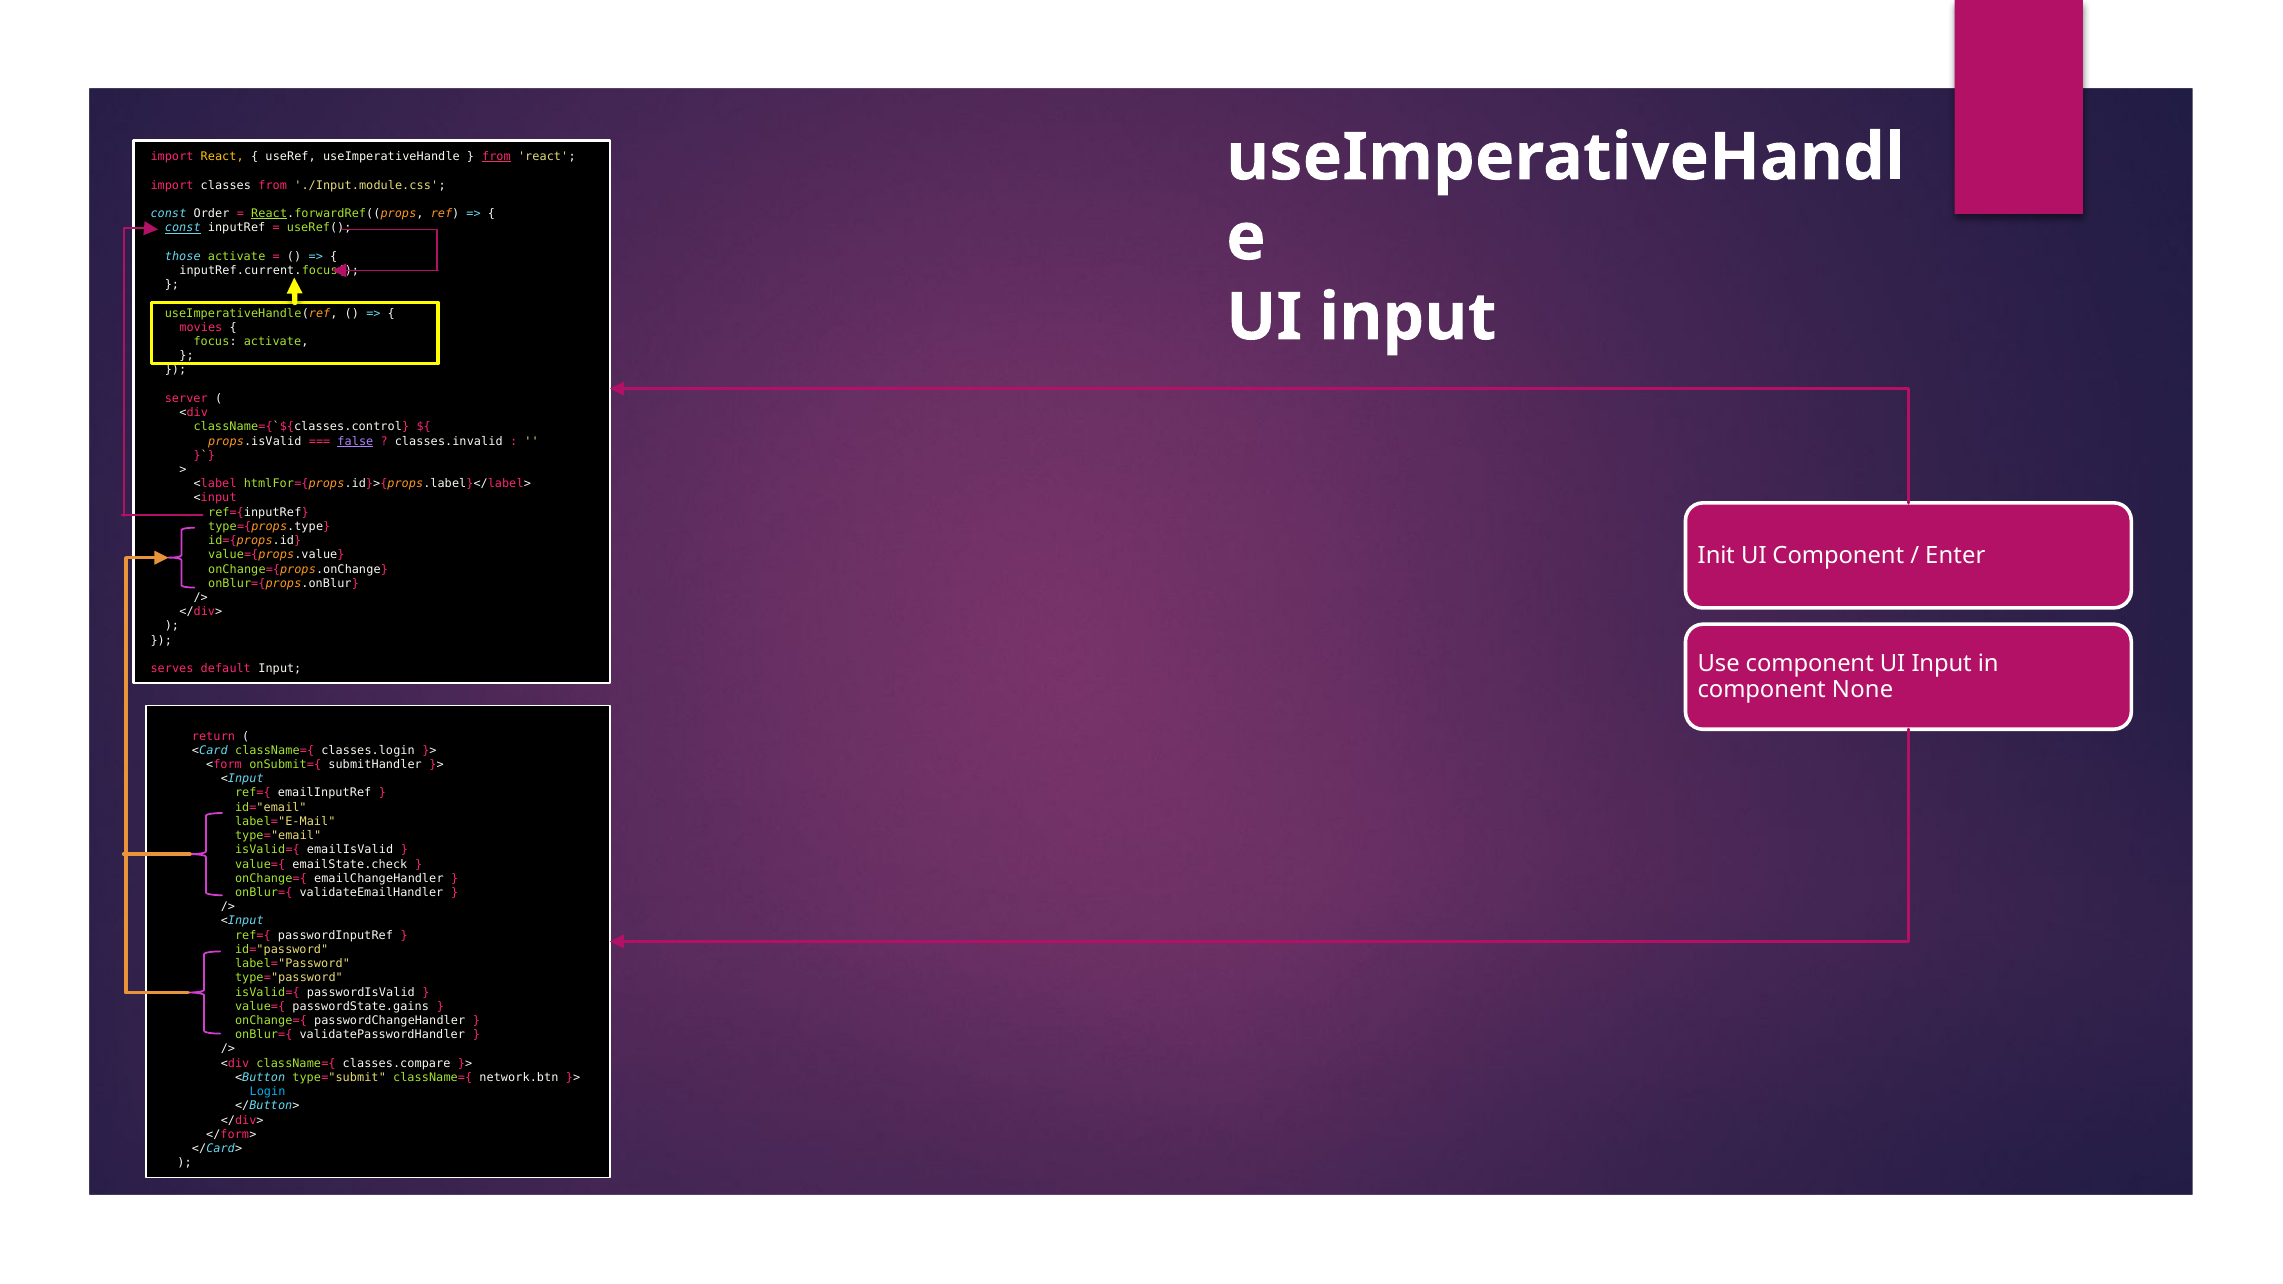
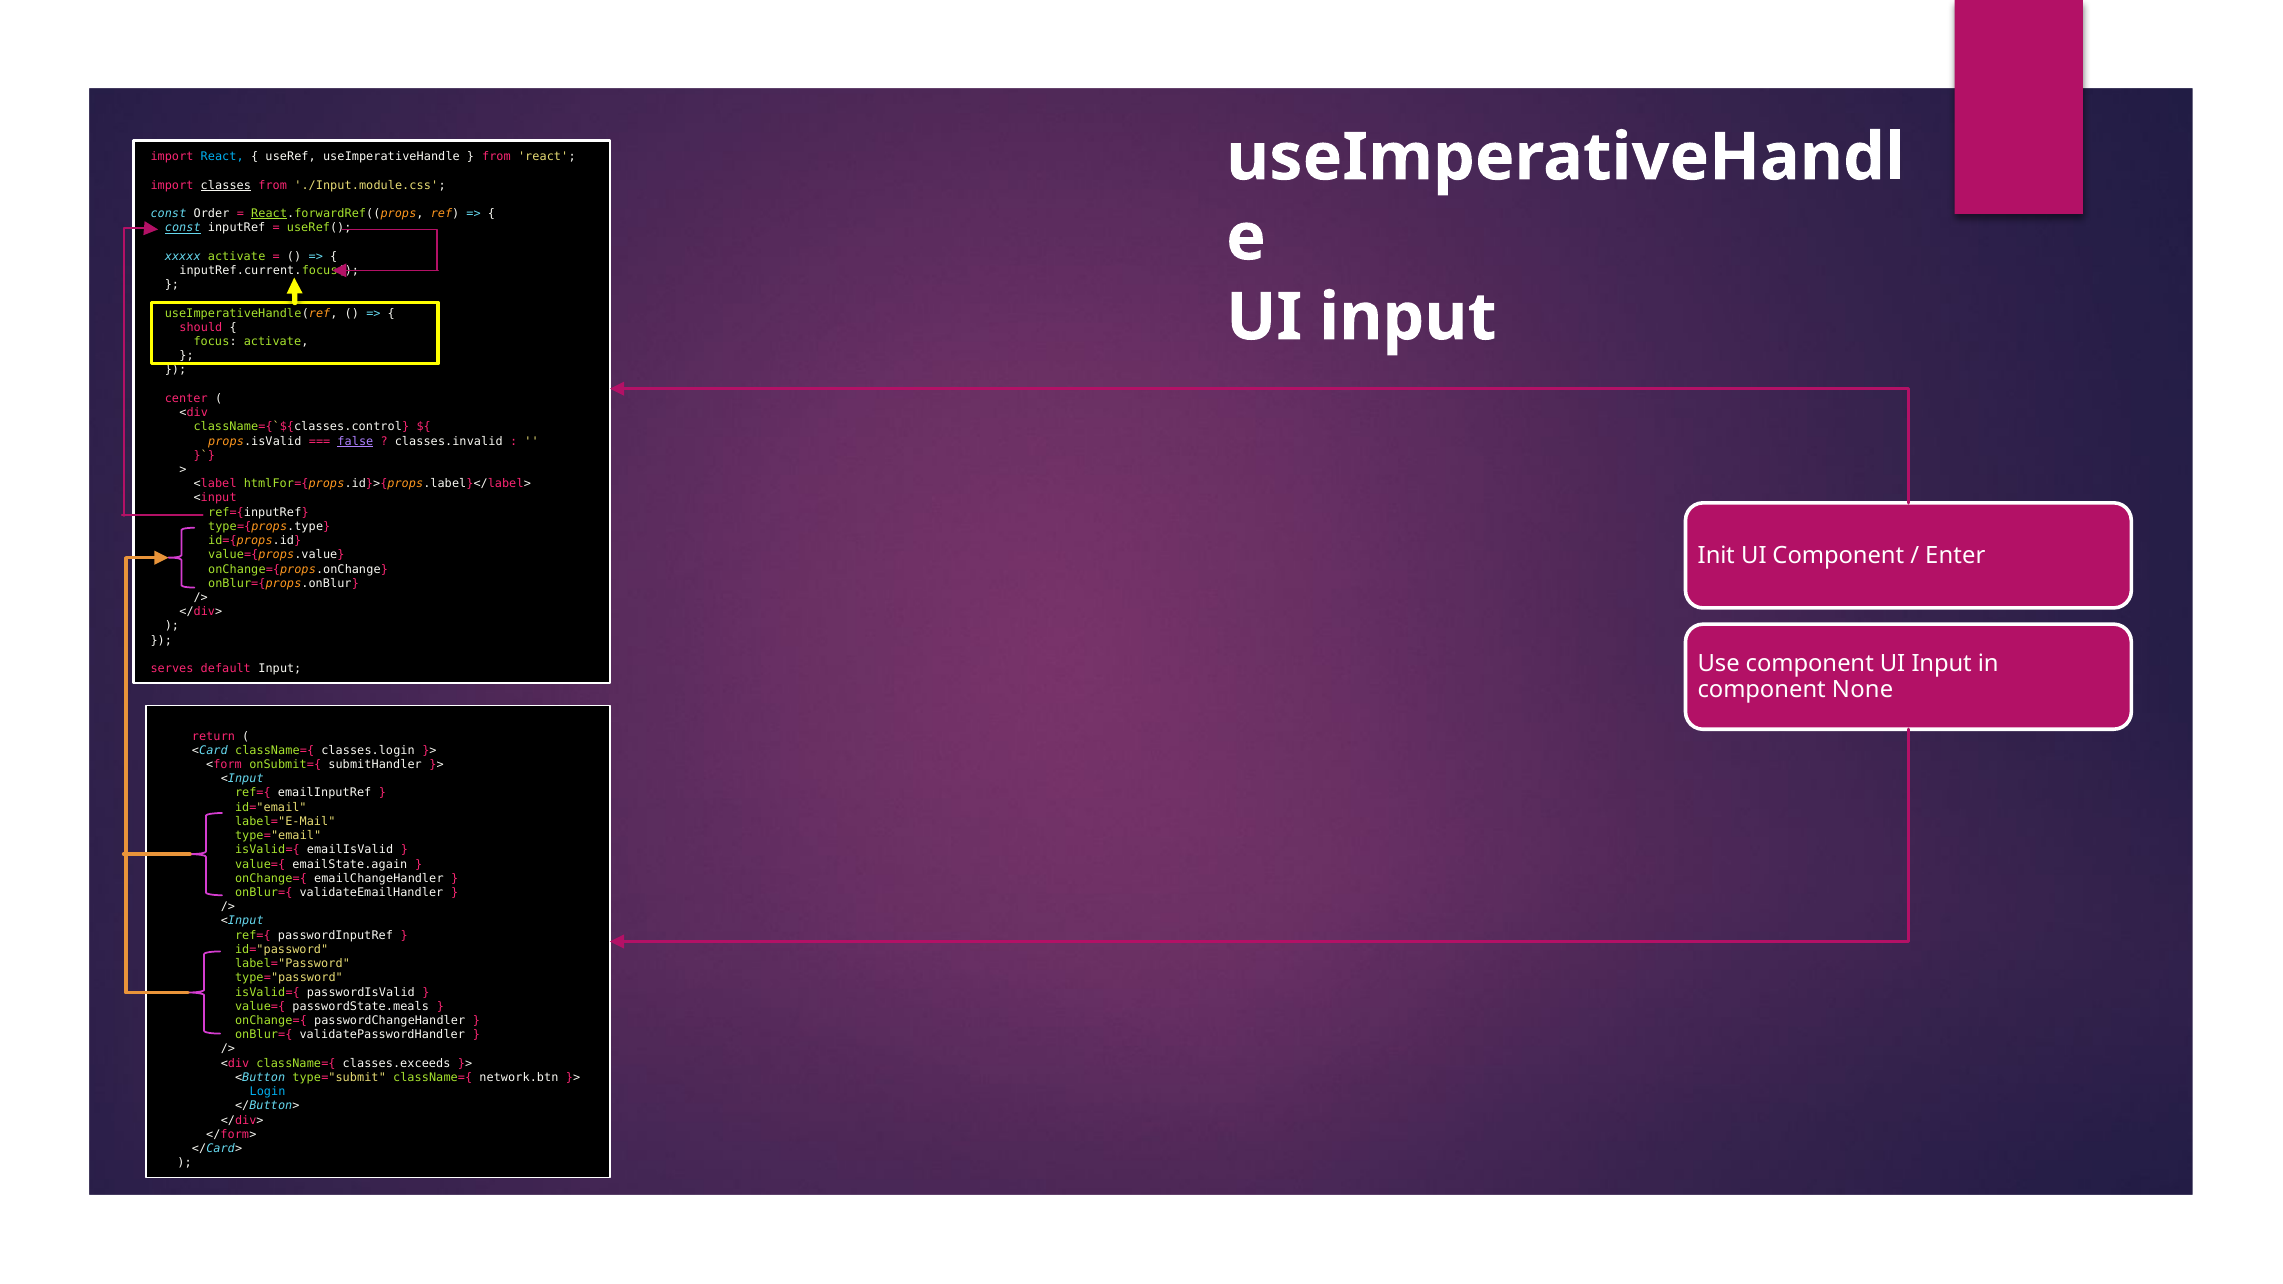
React at (222, 157) colour: yellow -> light blue
from at (496, 157) underline: present -> none
classes underline: none -> present
those: those -> xxxxx
movies: movies -> should
server: server -> center
emailState.check: emailState.check -> emailState.again
passwordState.gains: passwordState.gains -> passwordState.meals
classes.compare: classes.compare -> classes.exceeds
